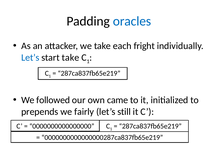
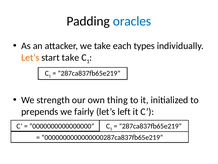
fright: fright -> types
Let’s at (30, 57) colour: blue -> orange
followed: followed -> strength
came: came -> thing
still: still -> left
